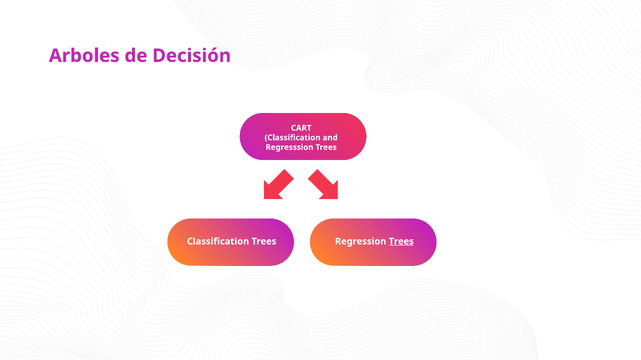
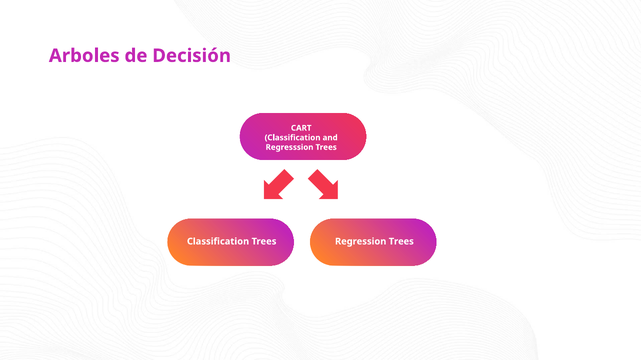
Trees at (401, 242) underline: present -> none
